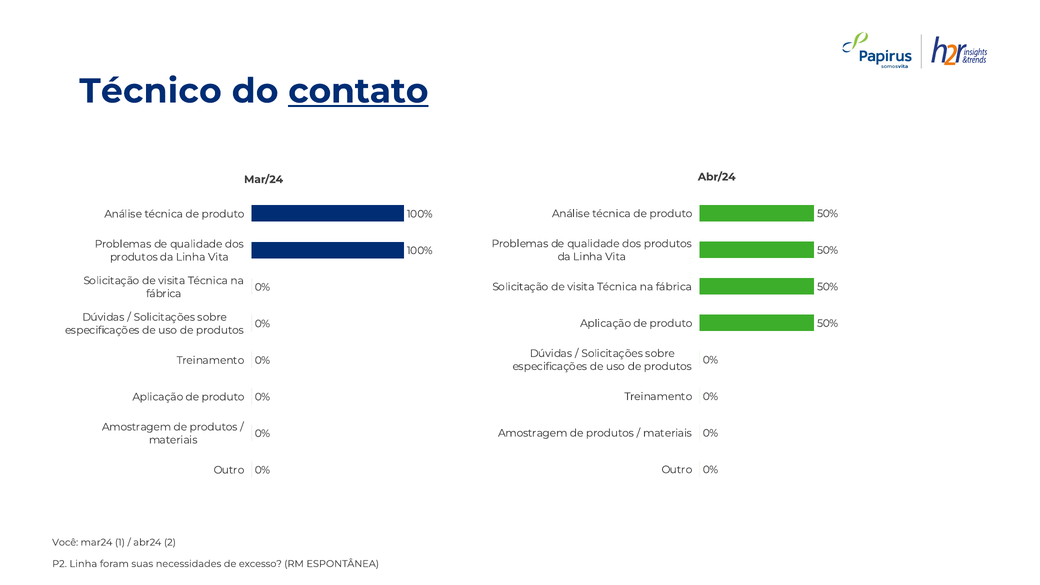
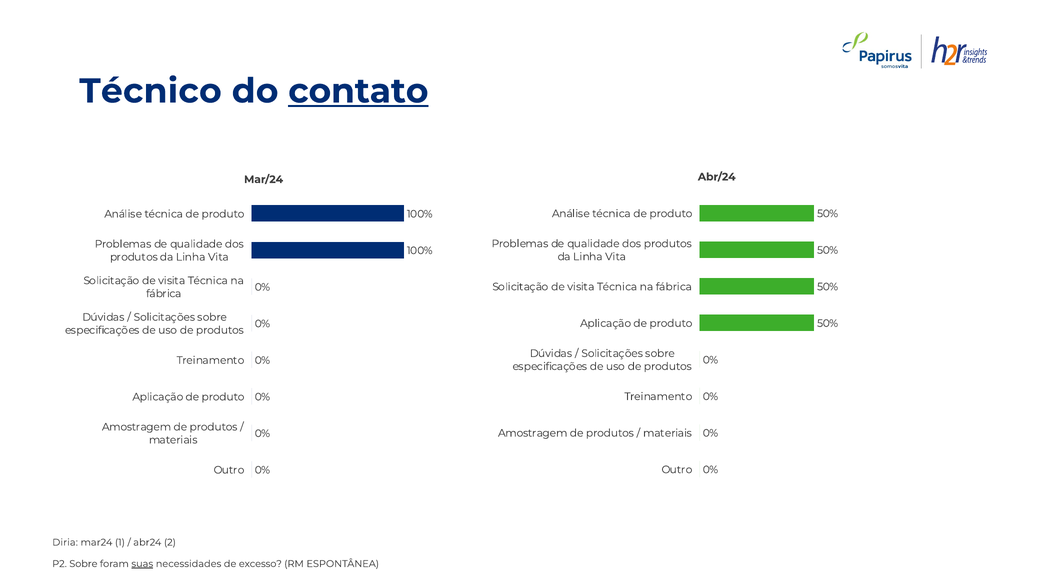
Você: Você -> Diria
P2 Linha: Linha -> Sobre
suas underline: none -> present
